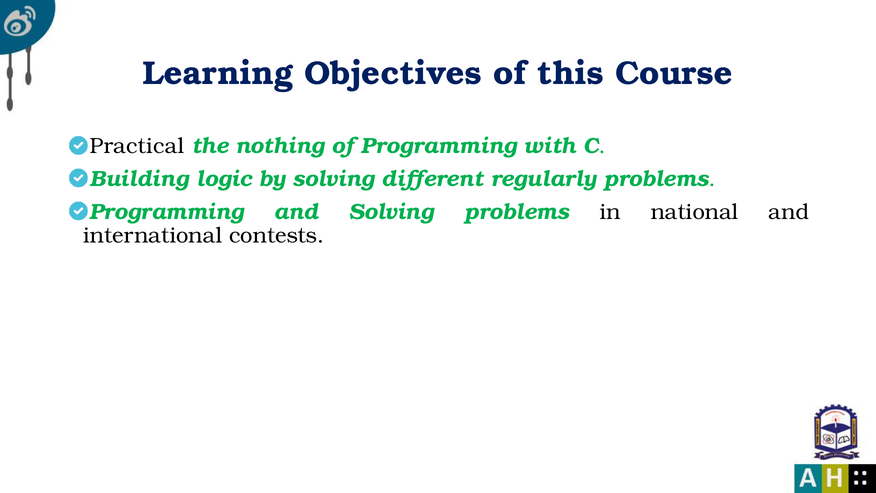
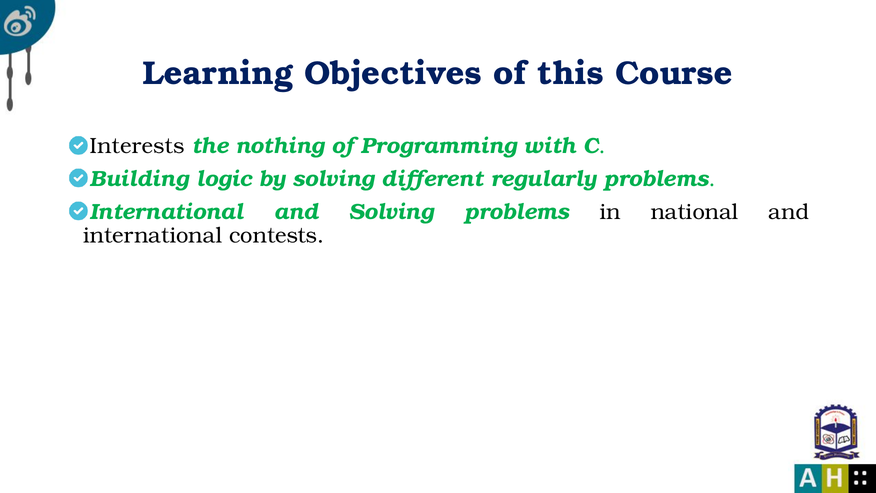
Practical: Practical -> Interests
Programming at (167, 212): Programming -> International
